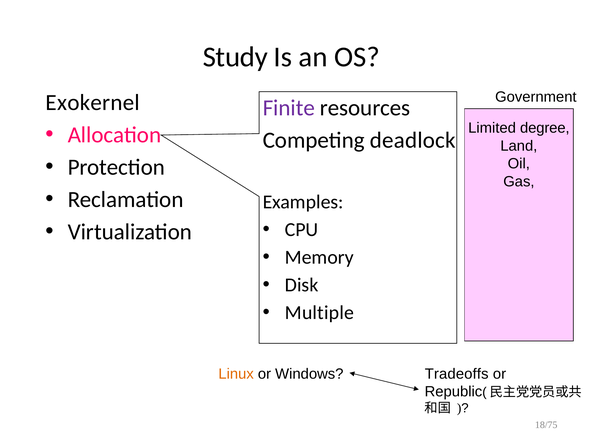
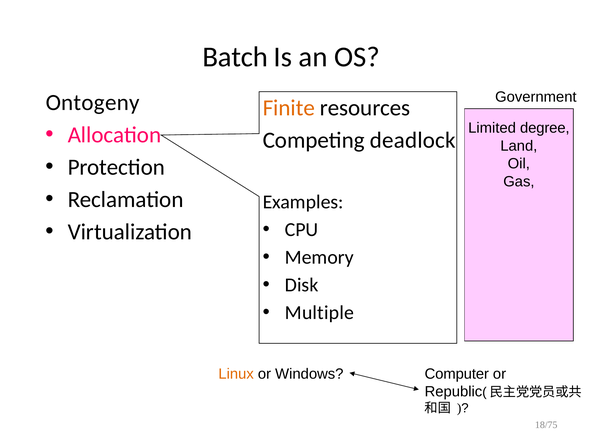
Study: Study -> Batch
Exokernel: Exokernel -> Ontogeny
Finite colour: purple -> orange
Tradeoffs: Tradeoffs -> Computer
